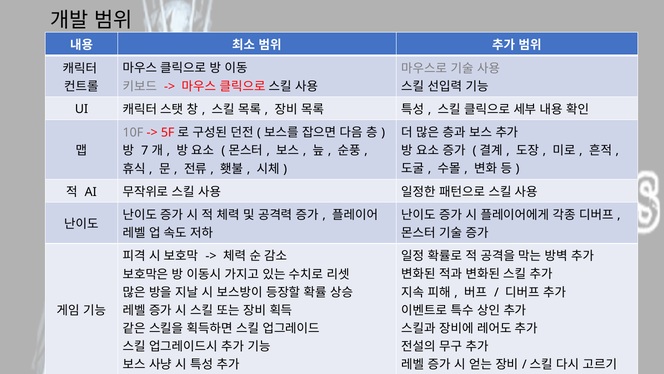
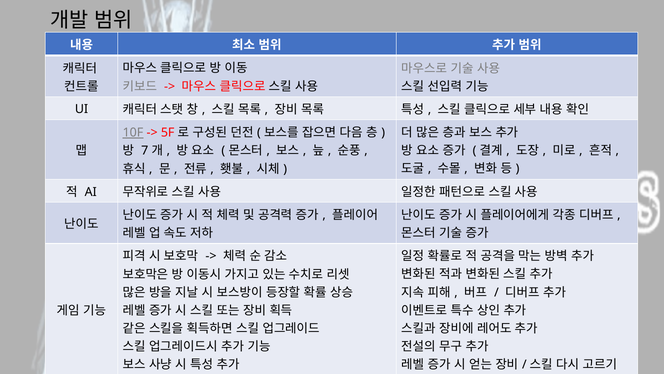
10F underline: none -> present
